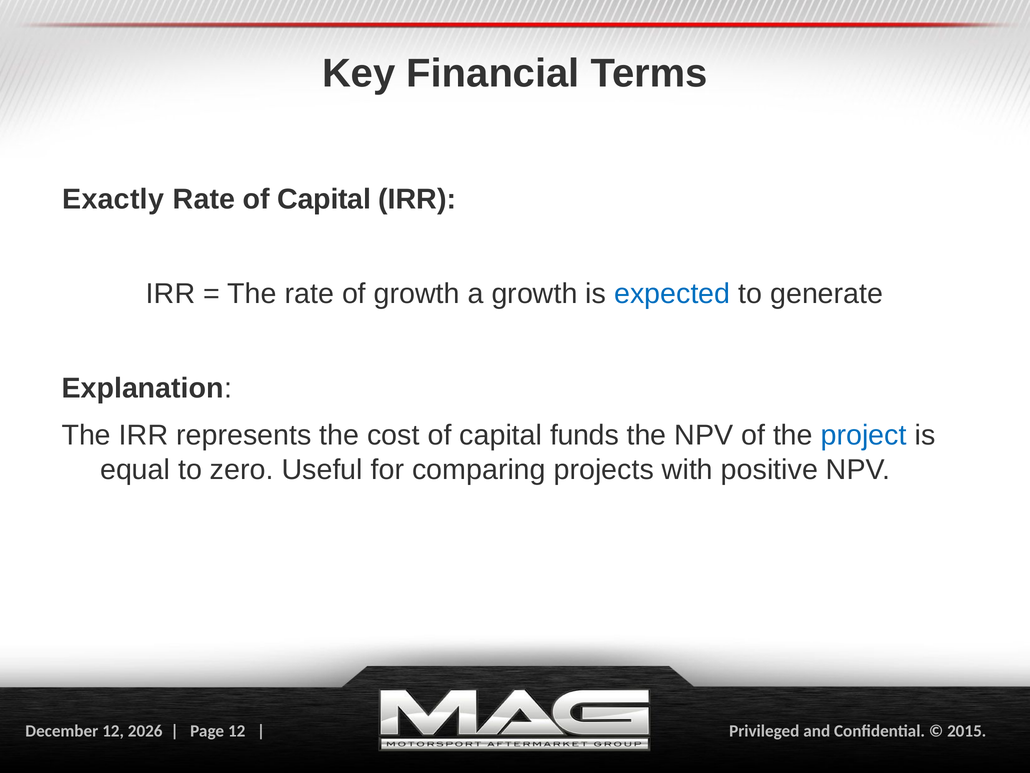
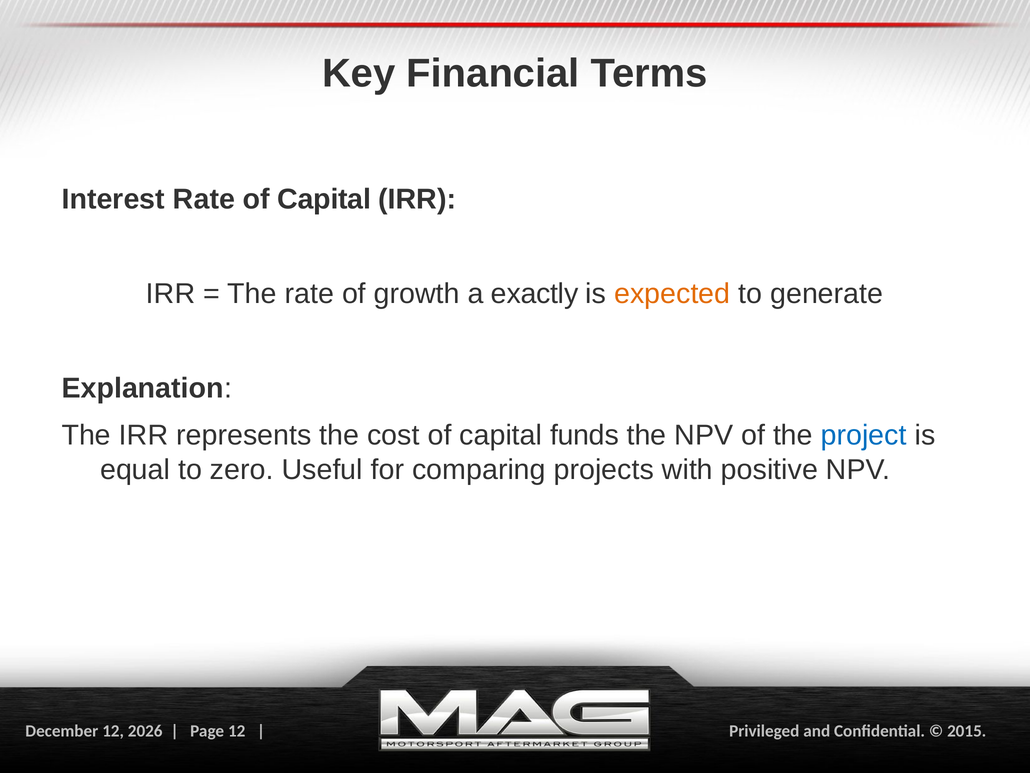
Exactly: Exactly -> Interest
a growth: growth -> exactly
expected colour: blue -> orange
